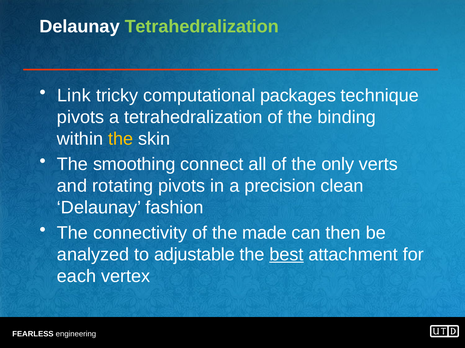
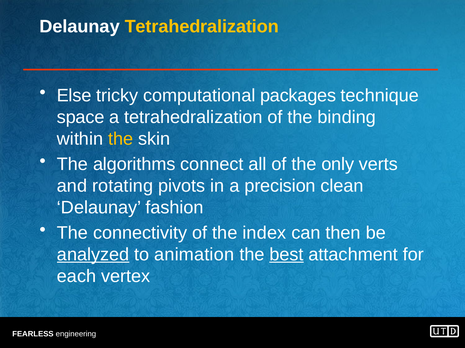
Tetrahedralization at (202, 26) colour: light green -> yellow
Link: Link -> Else
pivots at (81, 118): pivots -> space
smoothing: smoothing -> algorithms
made: made -> index
analyzed underline: none -> present
adjustable: adjustable -> animation
